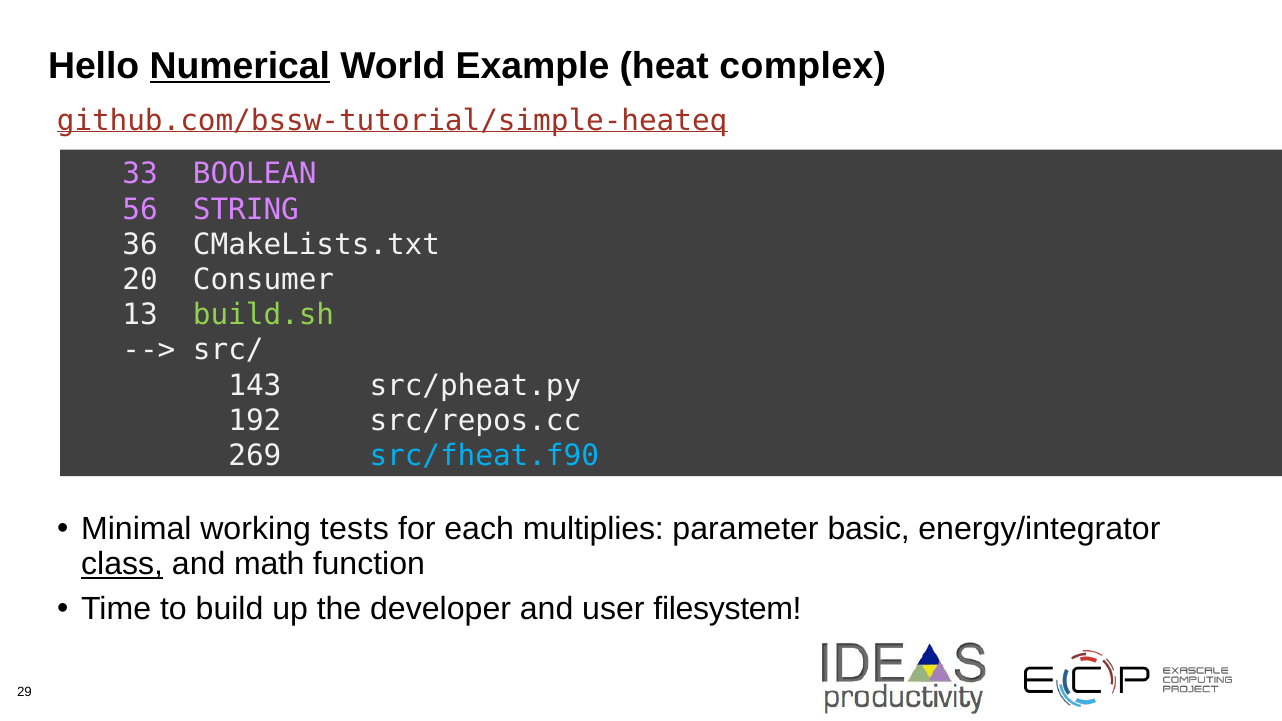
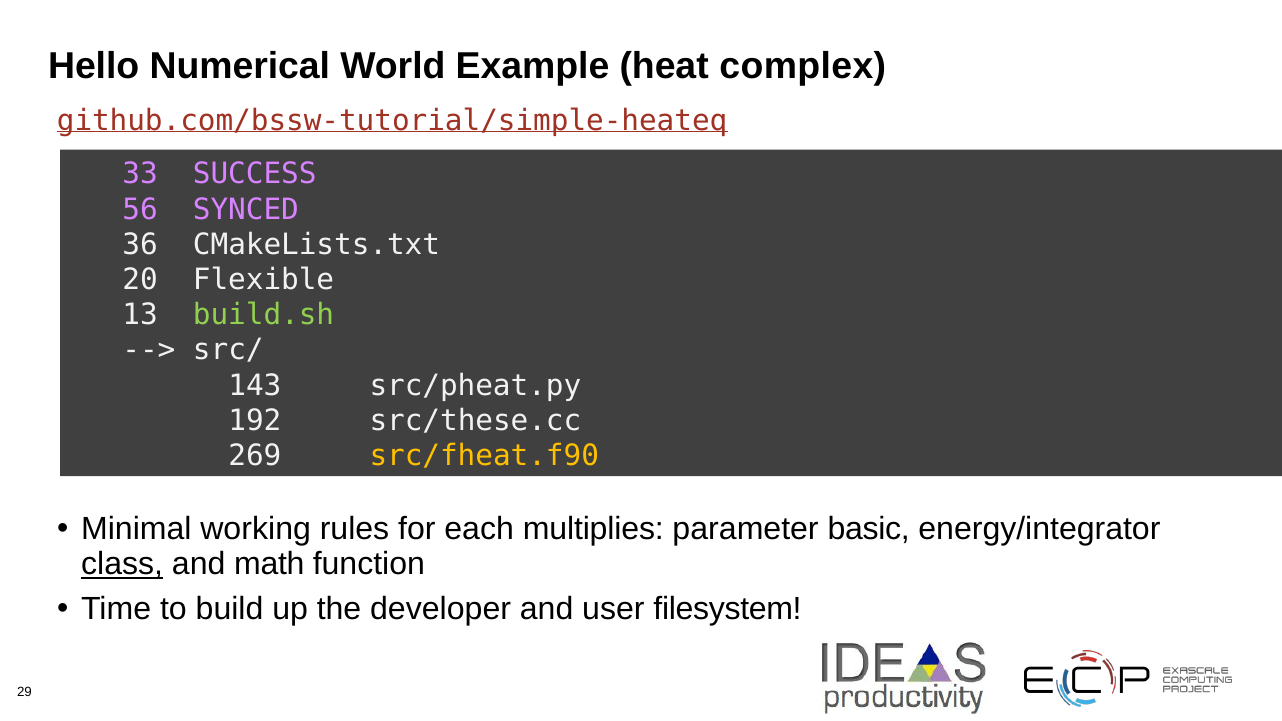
Numerical underline: present -> none
BOOLEAN: BOOLEAN -> SUCCESS
STRING: STRING -> SYNCED
Consumer: Consumer -> Flexible
src/repos.cc: src/repos.cc -> src/these.cc
src/fheat.f90 colour: light blue -> yellow
tests: tests -> rules
